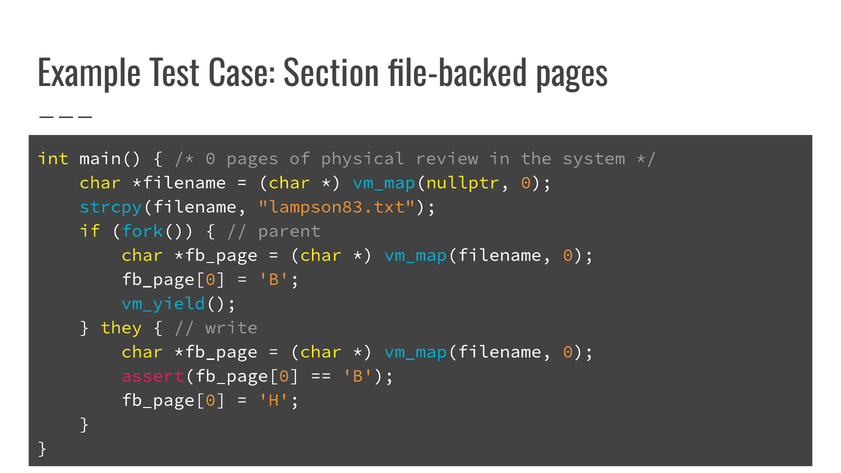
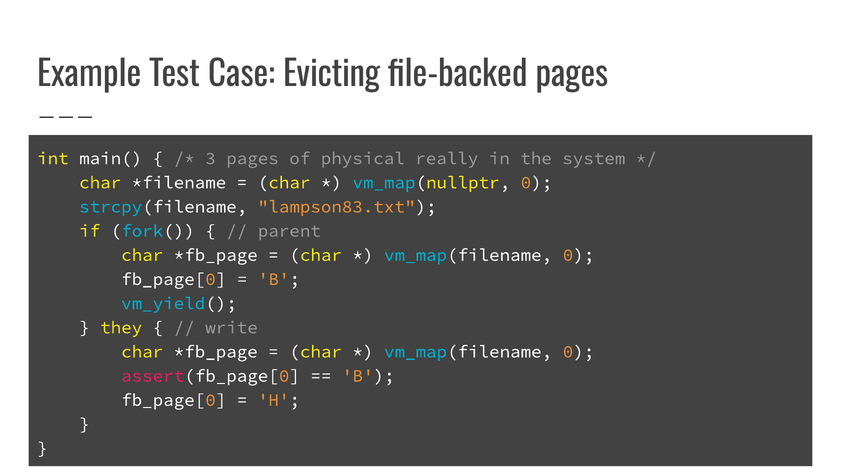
Section: Section -> Evicting
0 at (211, 158): 0 -> 3
review: review -> really
